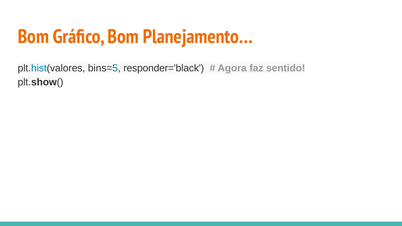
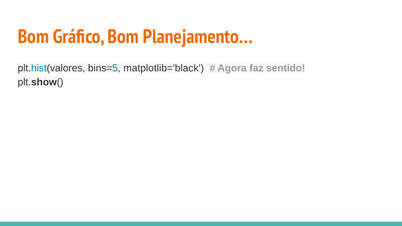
responder='black: responder='black -> matplotlib='black
